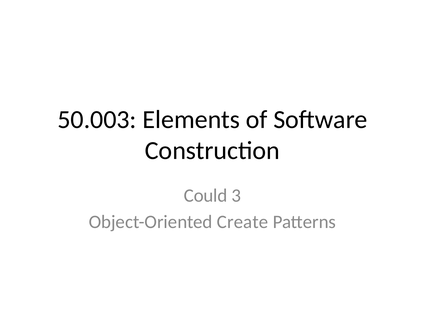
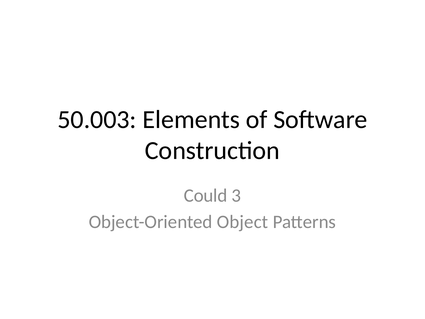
Create: Create -> Object
